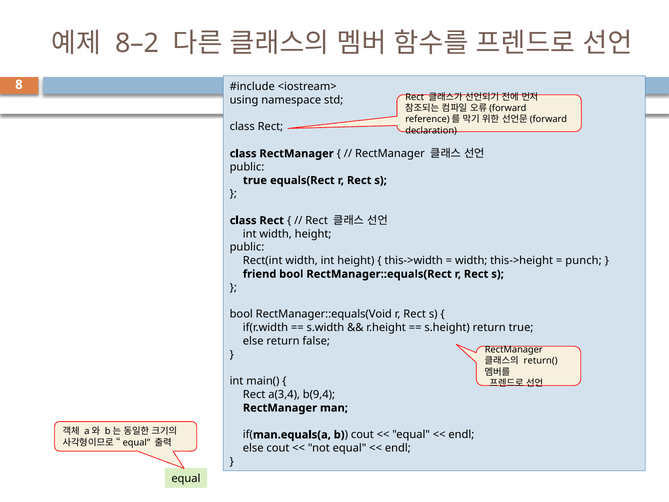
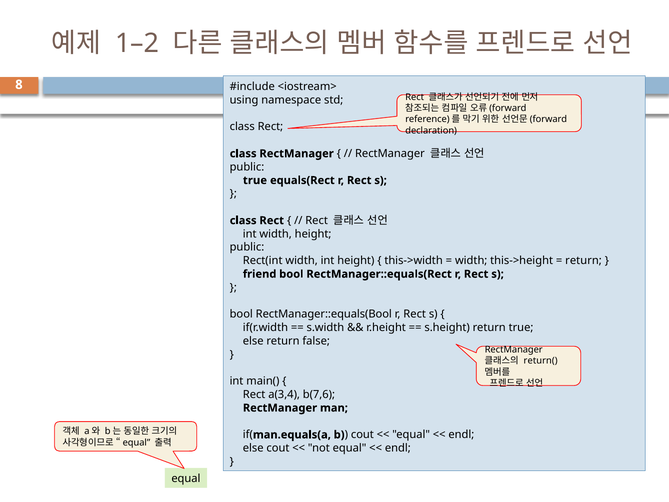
8–2: 8–2 -> 1–2
punch at (584, 261): punch -> return
RectManager::equals(Void: RectManager::equals(Void -> RectManager::equals(Bool
b(9,4: b(9,4 -> b(7,6
